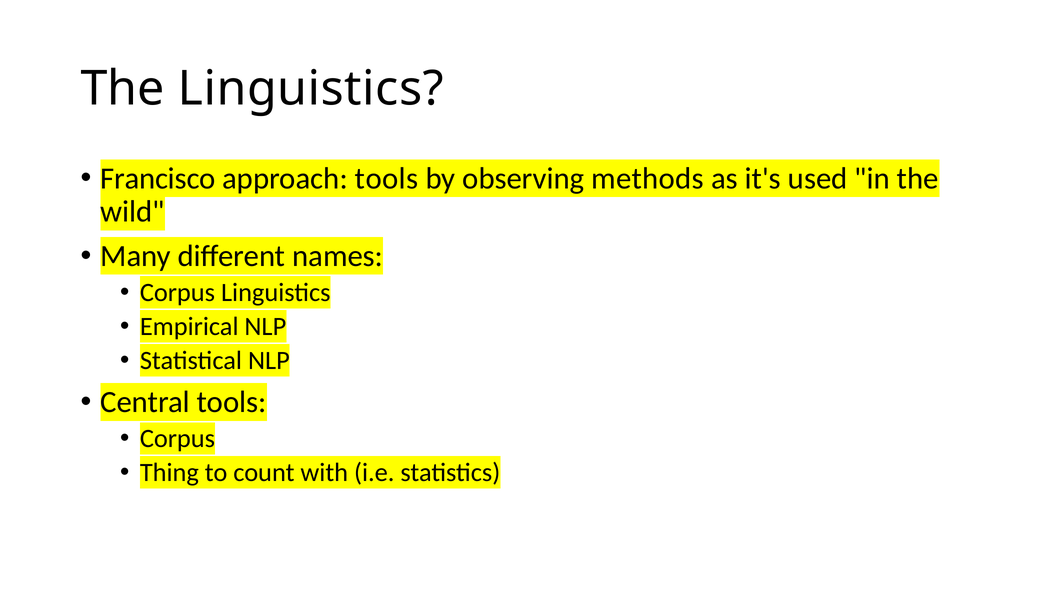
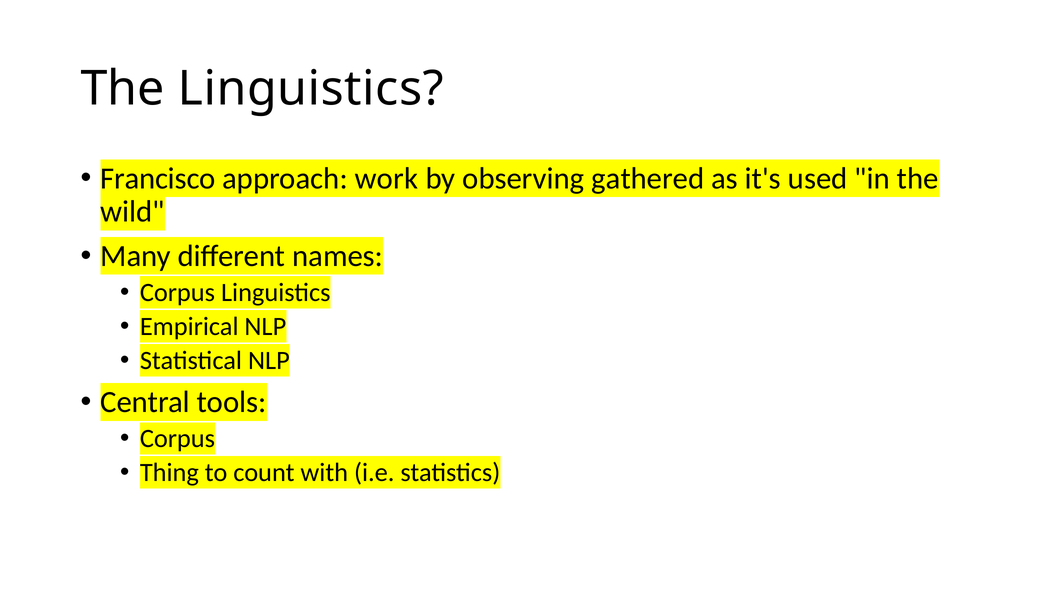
approach tools: tools -> work
methods: methods -> gathered
